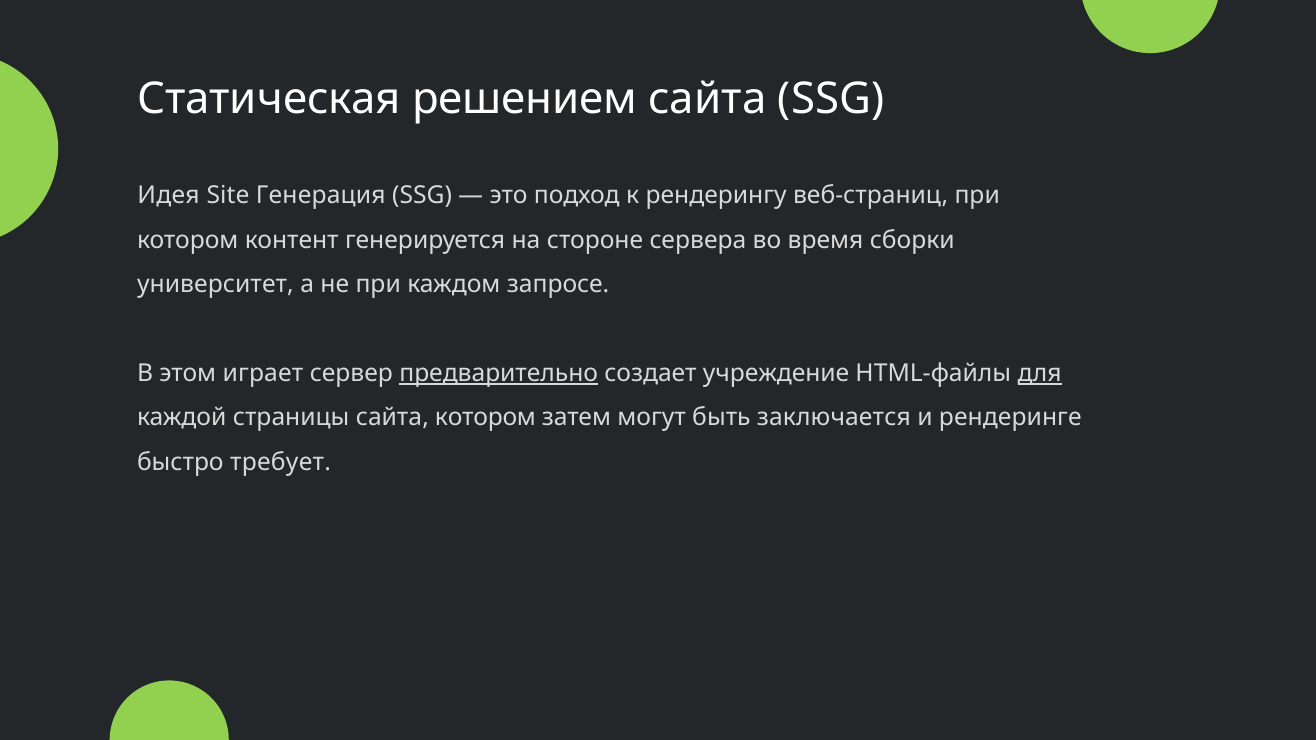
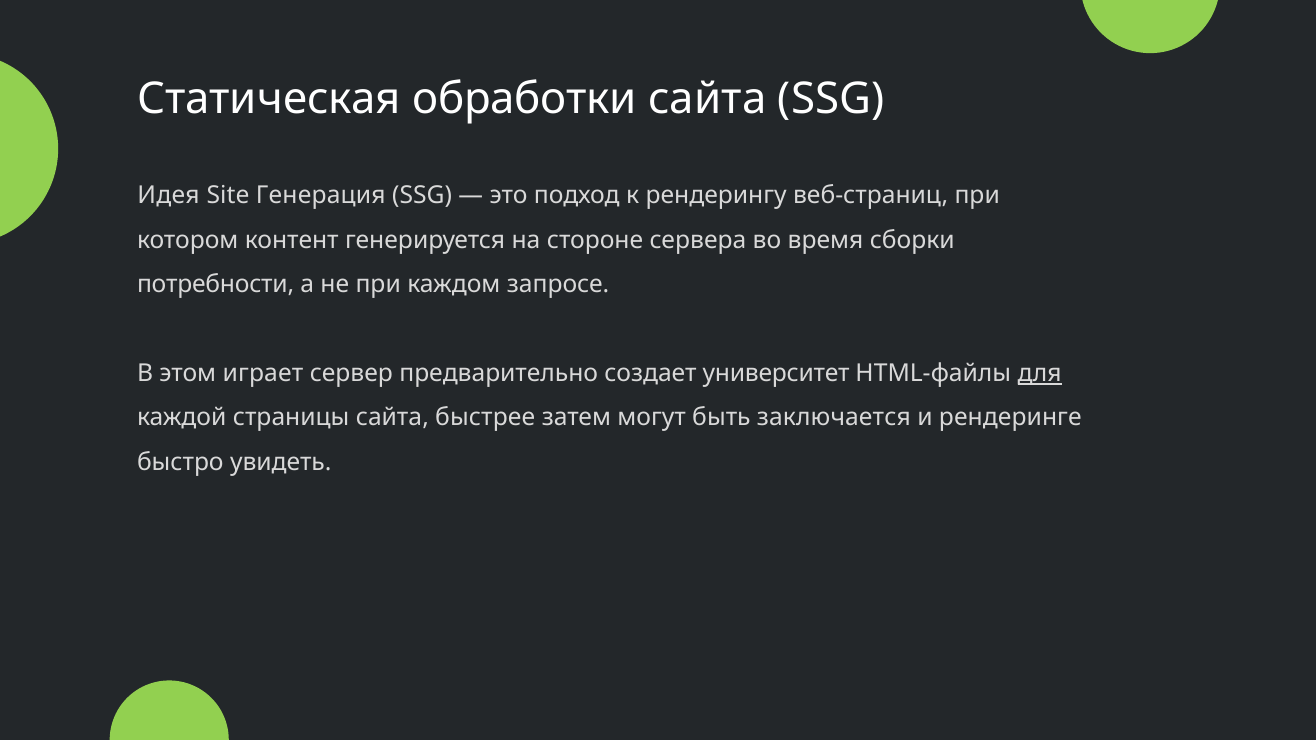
решением: решением -> обработки
университет: университет -> потребности
предварительно underline: present -> none
учреждение: учреждение -> университет
сайта котором: котором -> быстрее
требует: требует -> увидеть
